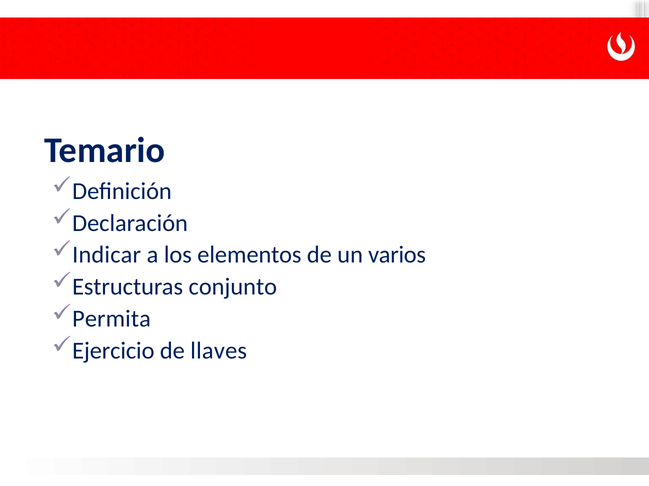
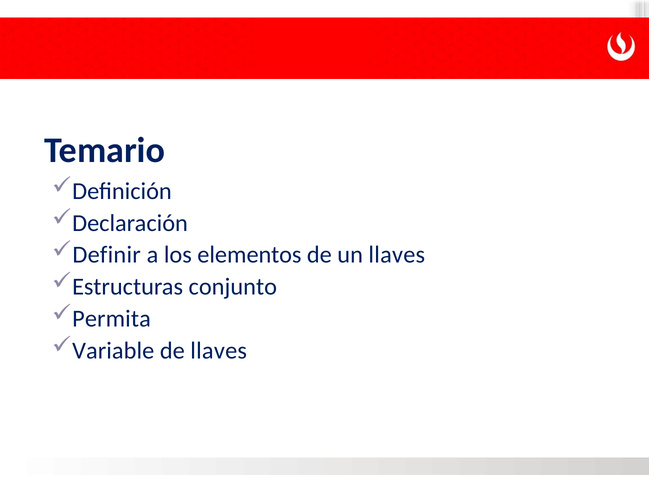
Indicar: Indicar -> Definir
un varios: varios -> llaves
Ejercicio: Ejercicio -> Variable
